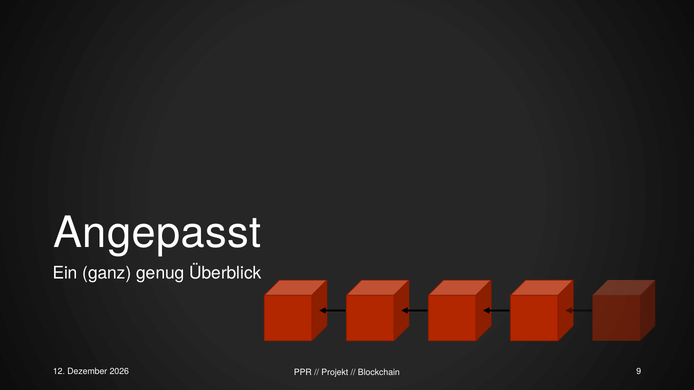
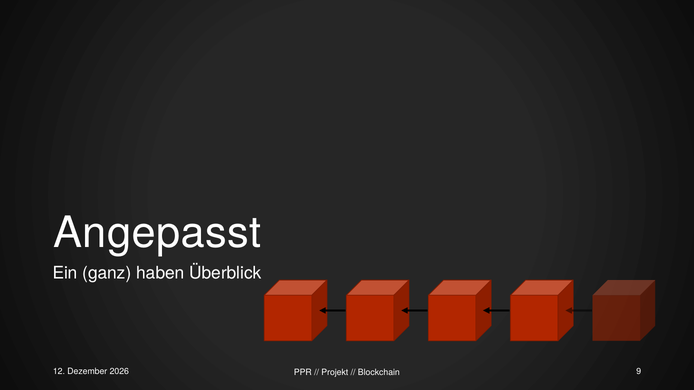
genug: genug -> haben
